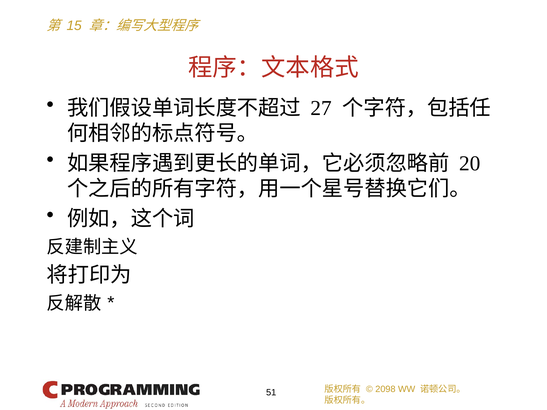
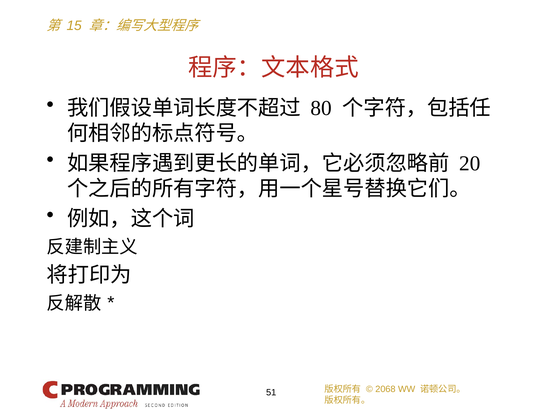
27: 27 -> 80
2098: 2098 -> 2068
